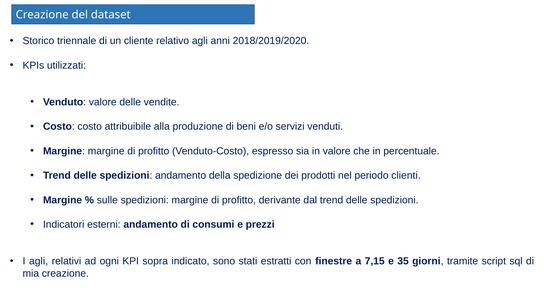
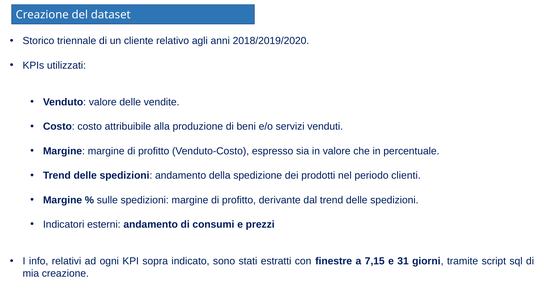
I agli: agli -> info
35: 35 -> 31
